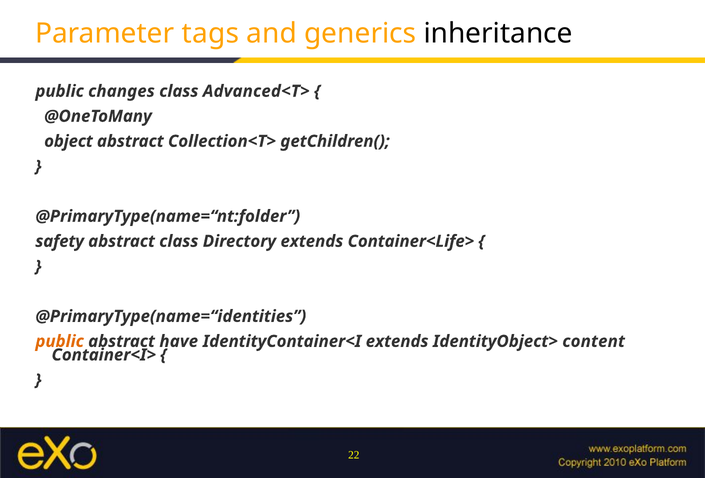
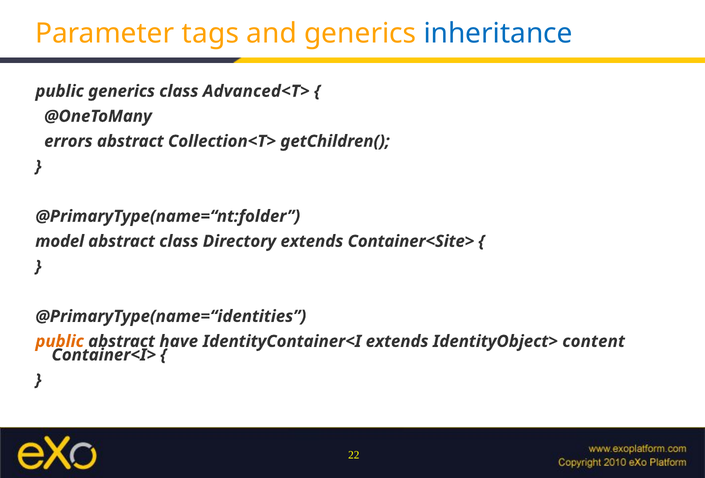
inheritance colour: black -> blue
public changes: changes -> generics
object: object -> errors
safety: safety -> model
Container<Life>: Container<Life> -> Container<Site>
